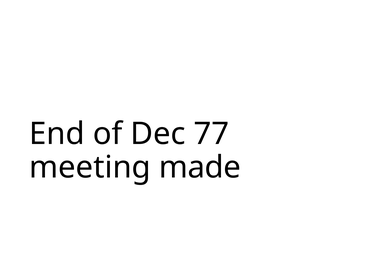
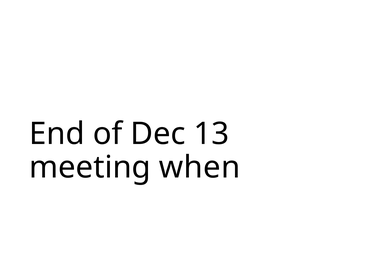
77: 77 -> 13
made: made -> when
